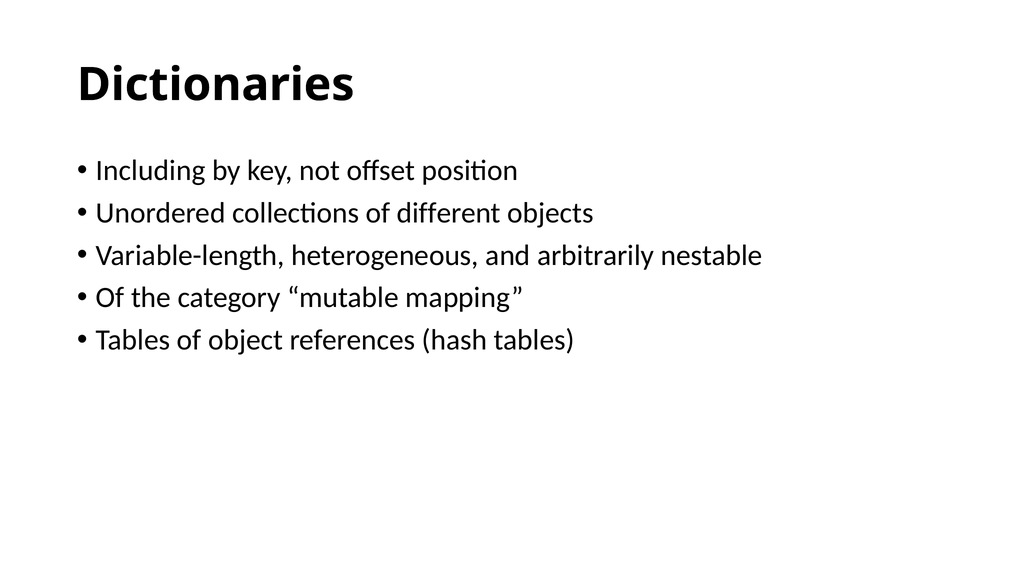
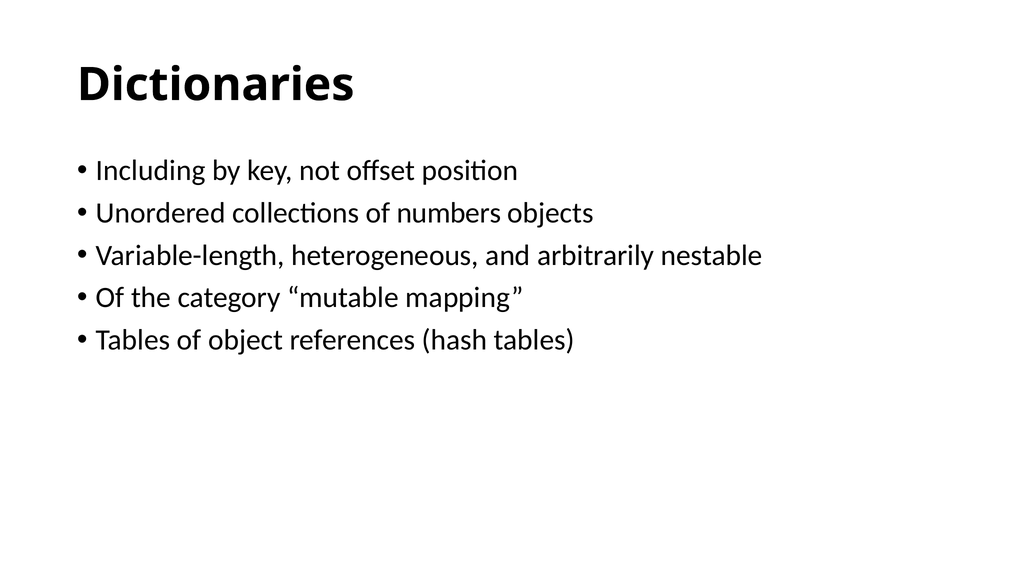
different: different -> numbers
